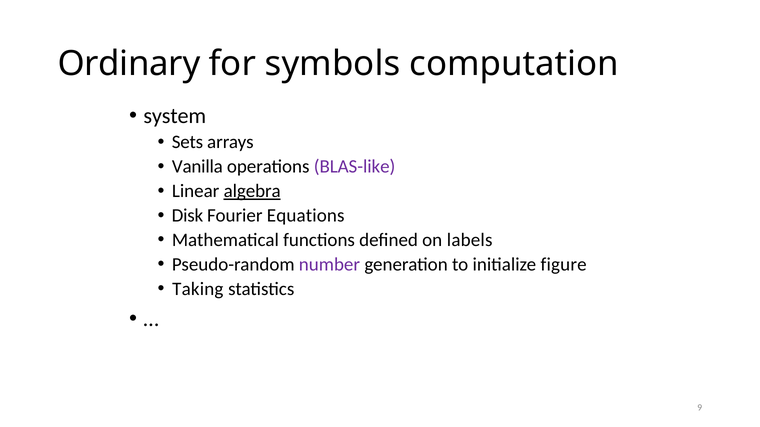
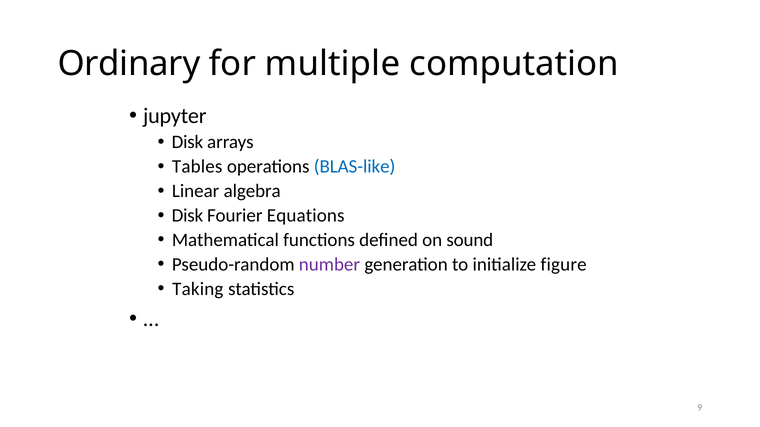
symbols: symbols -> multiple
system: system -> jupyter
Sets at (187, 142): Sets -> Disk
Vanilla: Vanilla -> Tables
BLAS-like colour: purple -> blue
algebra underline: present -> none
labels: labels -> sound
